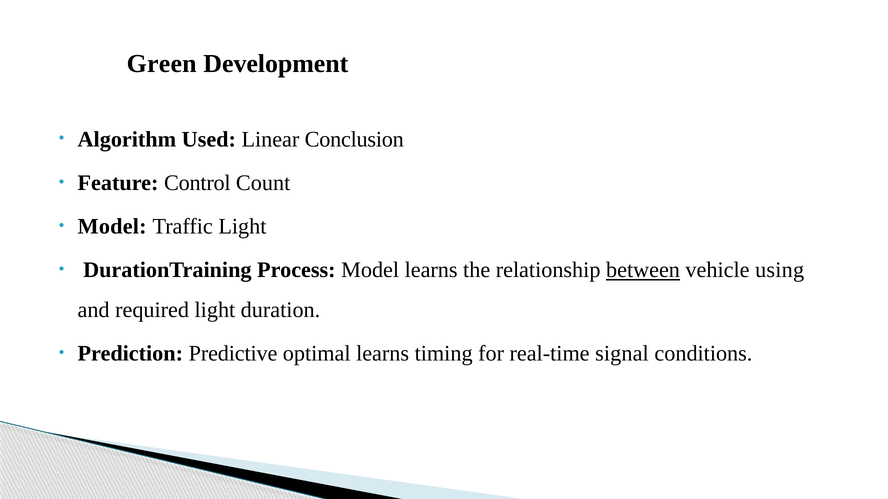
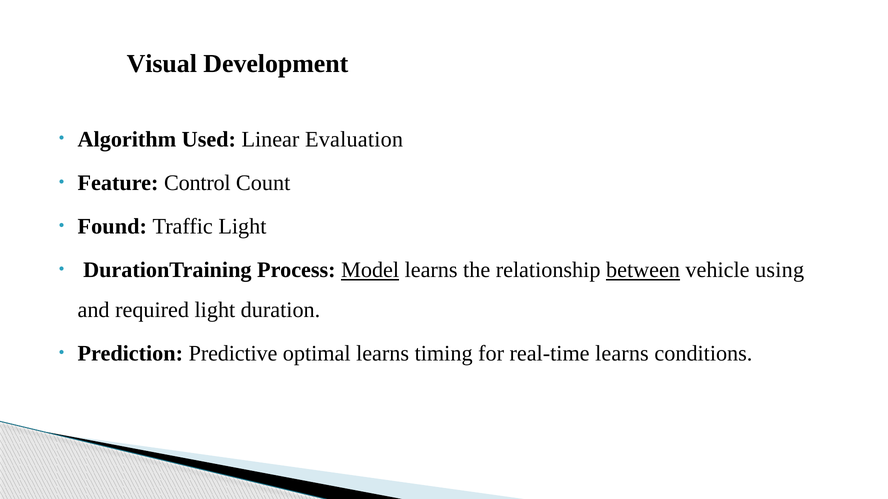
Green: Green -> Visual
Conclusion: Conclusion -> Evaluation
Model at (112, 227): Model -> Found
Model at (370, 270) underline: none -> present
real-time signal: signal -> learns
